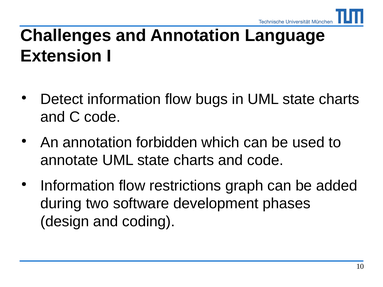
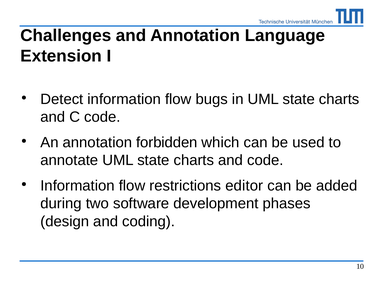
graph: graph -> editor
